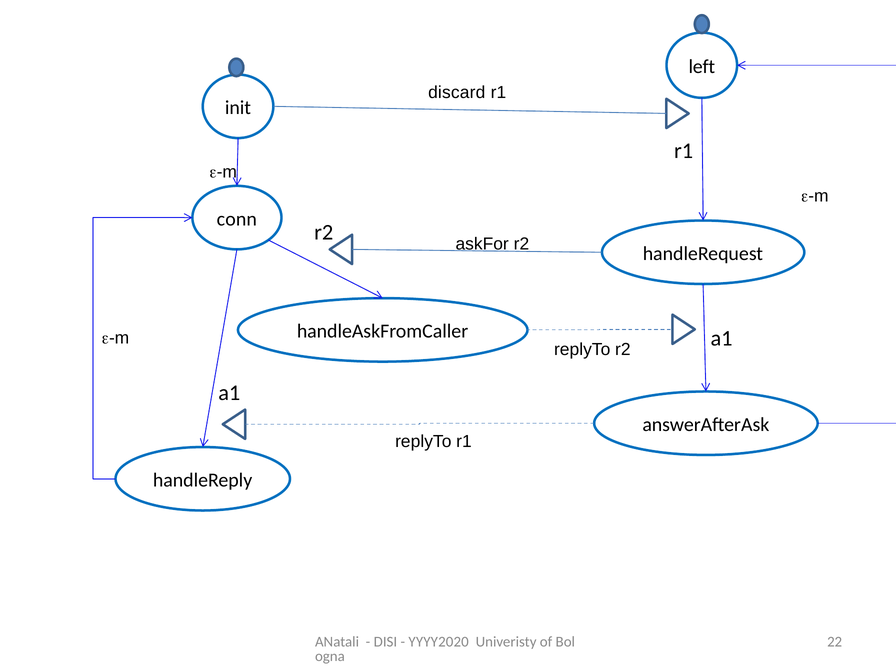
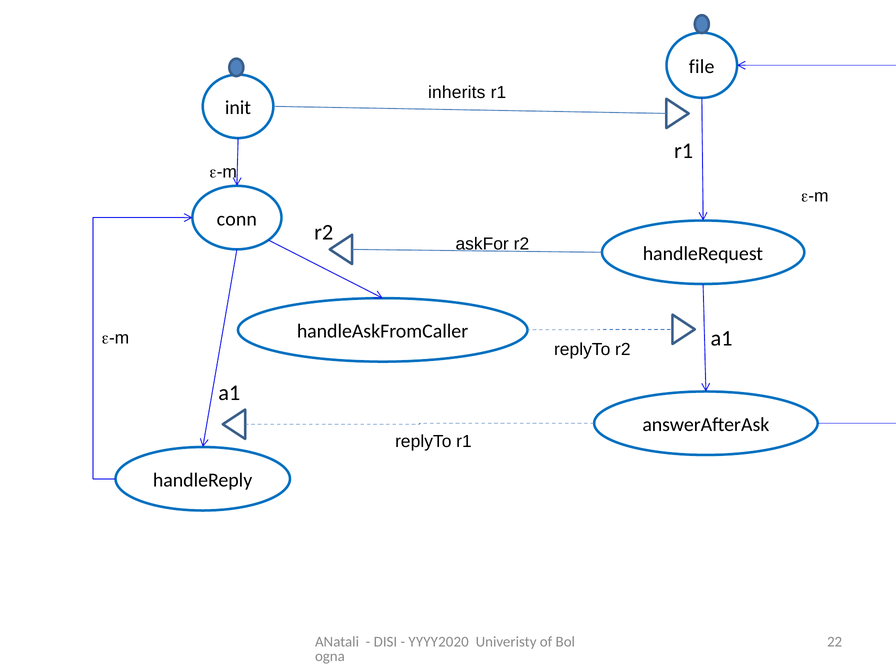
left: left -> file
discard: discard -> inherits
